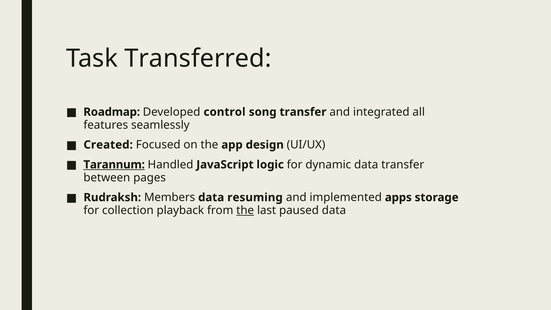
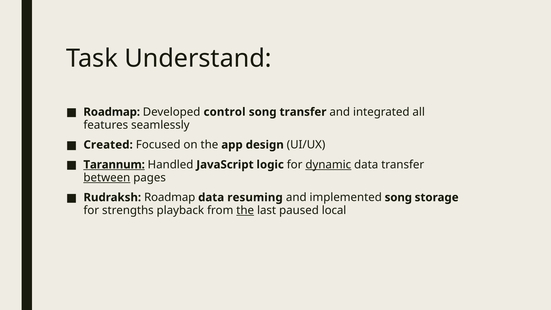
Transferred: Transferred -> Understand
dynamic underline: none -> present
between underline: none -> present
Rudraksh Members: Members -> Roadmap
implemented apps: apps -> song
collection: collection -> strengths
paused data: data -> local
